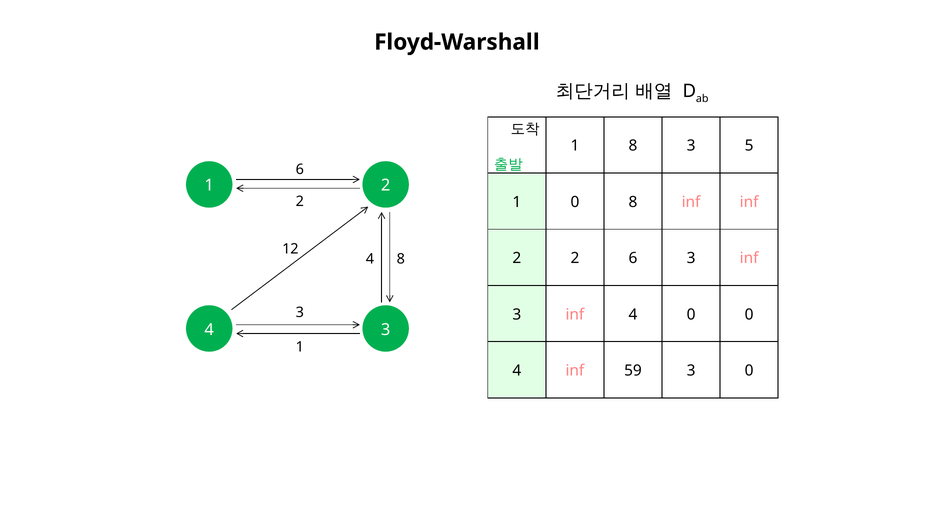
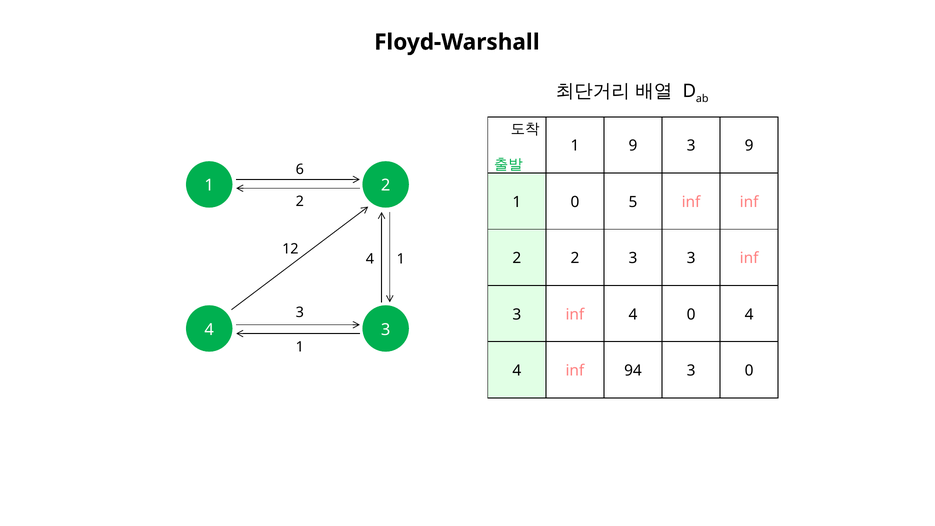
1 8: 8 -> 9
3 5: 5 -> 9
0 8: 8 -> 5
2 6: 6 -> 3
4 8: 8 -> 1
0 0: 0 -> 4
59: 59 -> 94
